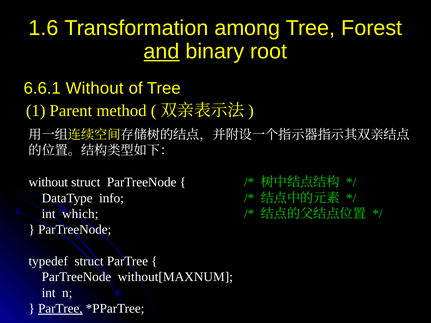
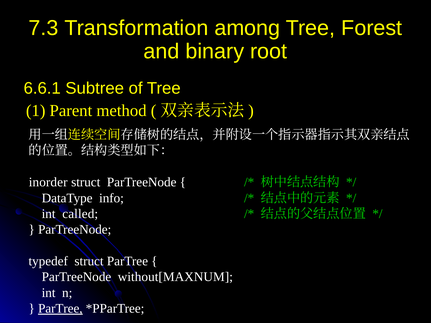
1.6: 1.6 -> 7.3
and underline: present -> none
6.6.1 Without: Without -> Subtree
without at (48, 182): without -> inorder
which: which -> called
